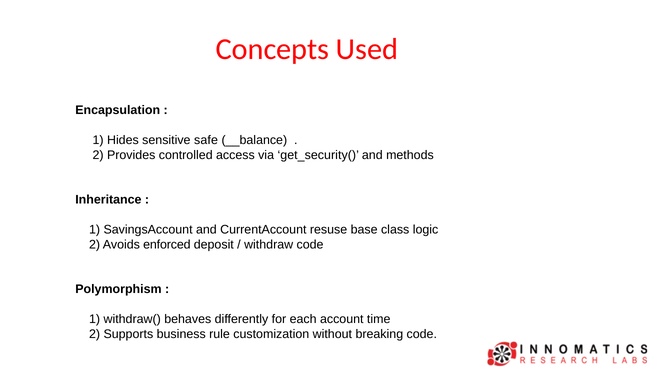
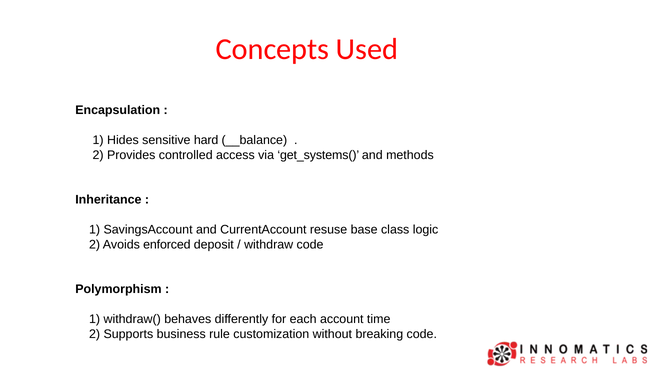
safe: safe -> hard
get_security(: get_security( -> get_systems(
